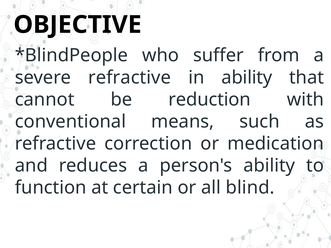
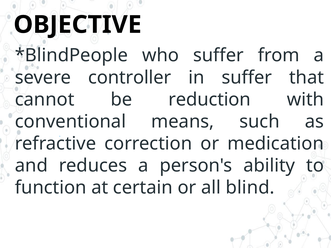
severe refractive: refractive -> controller
in ability: ability -> suffer
